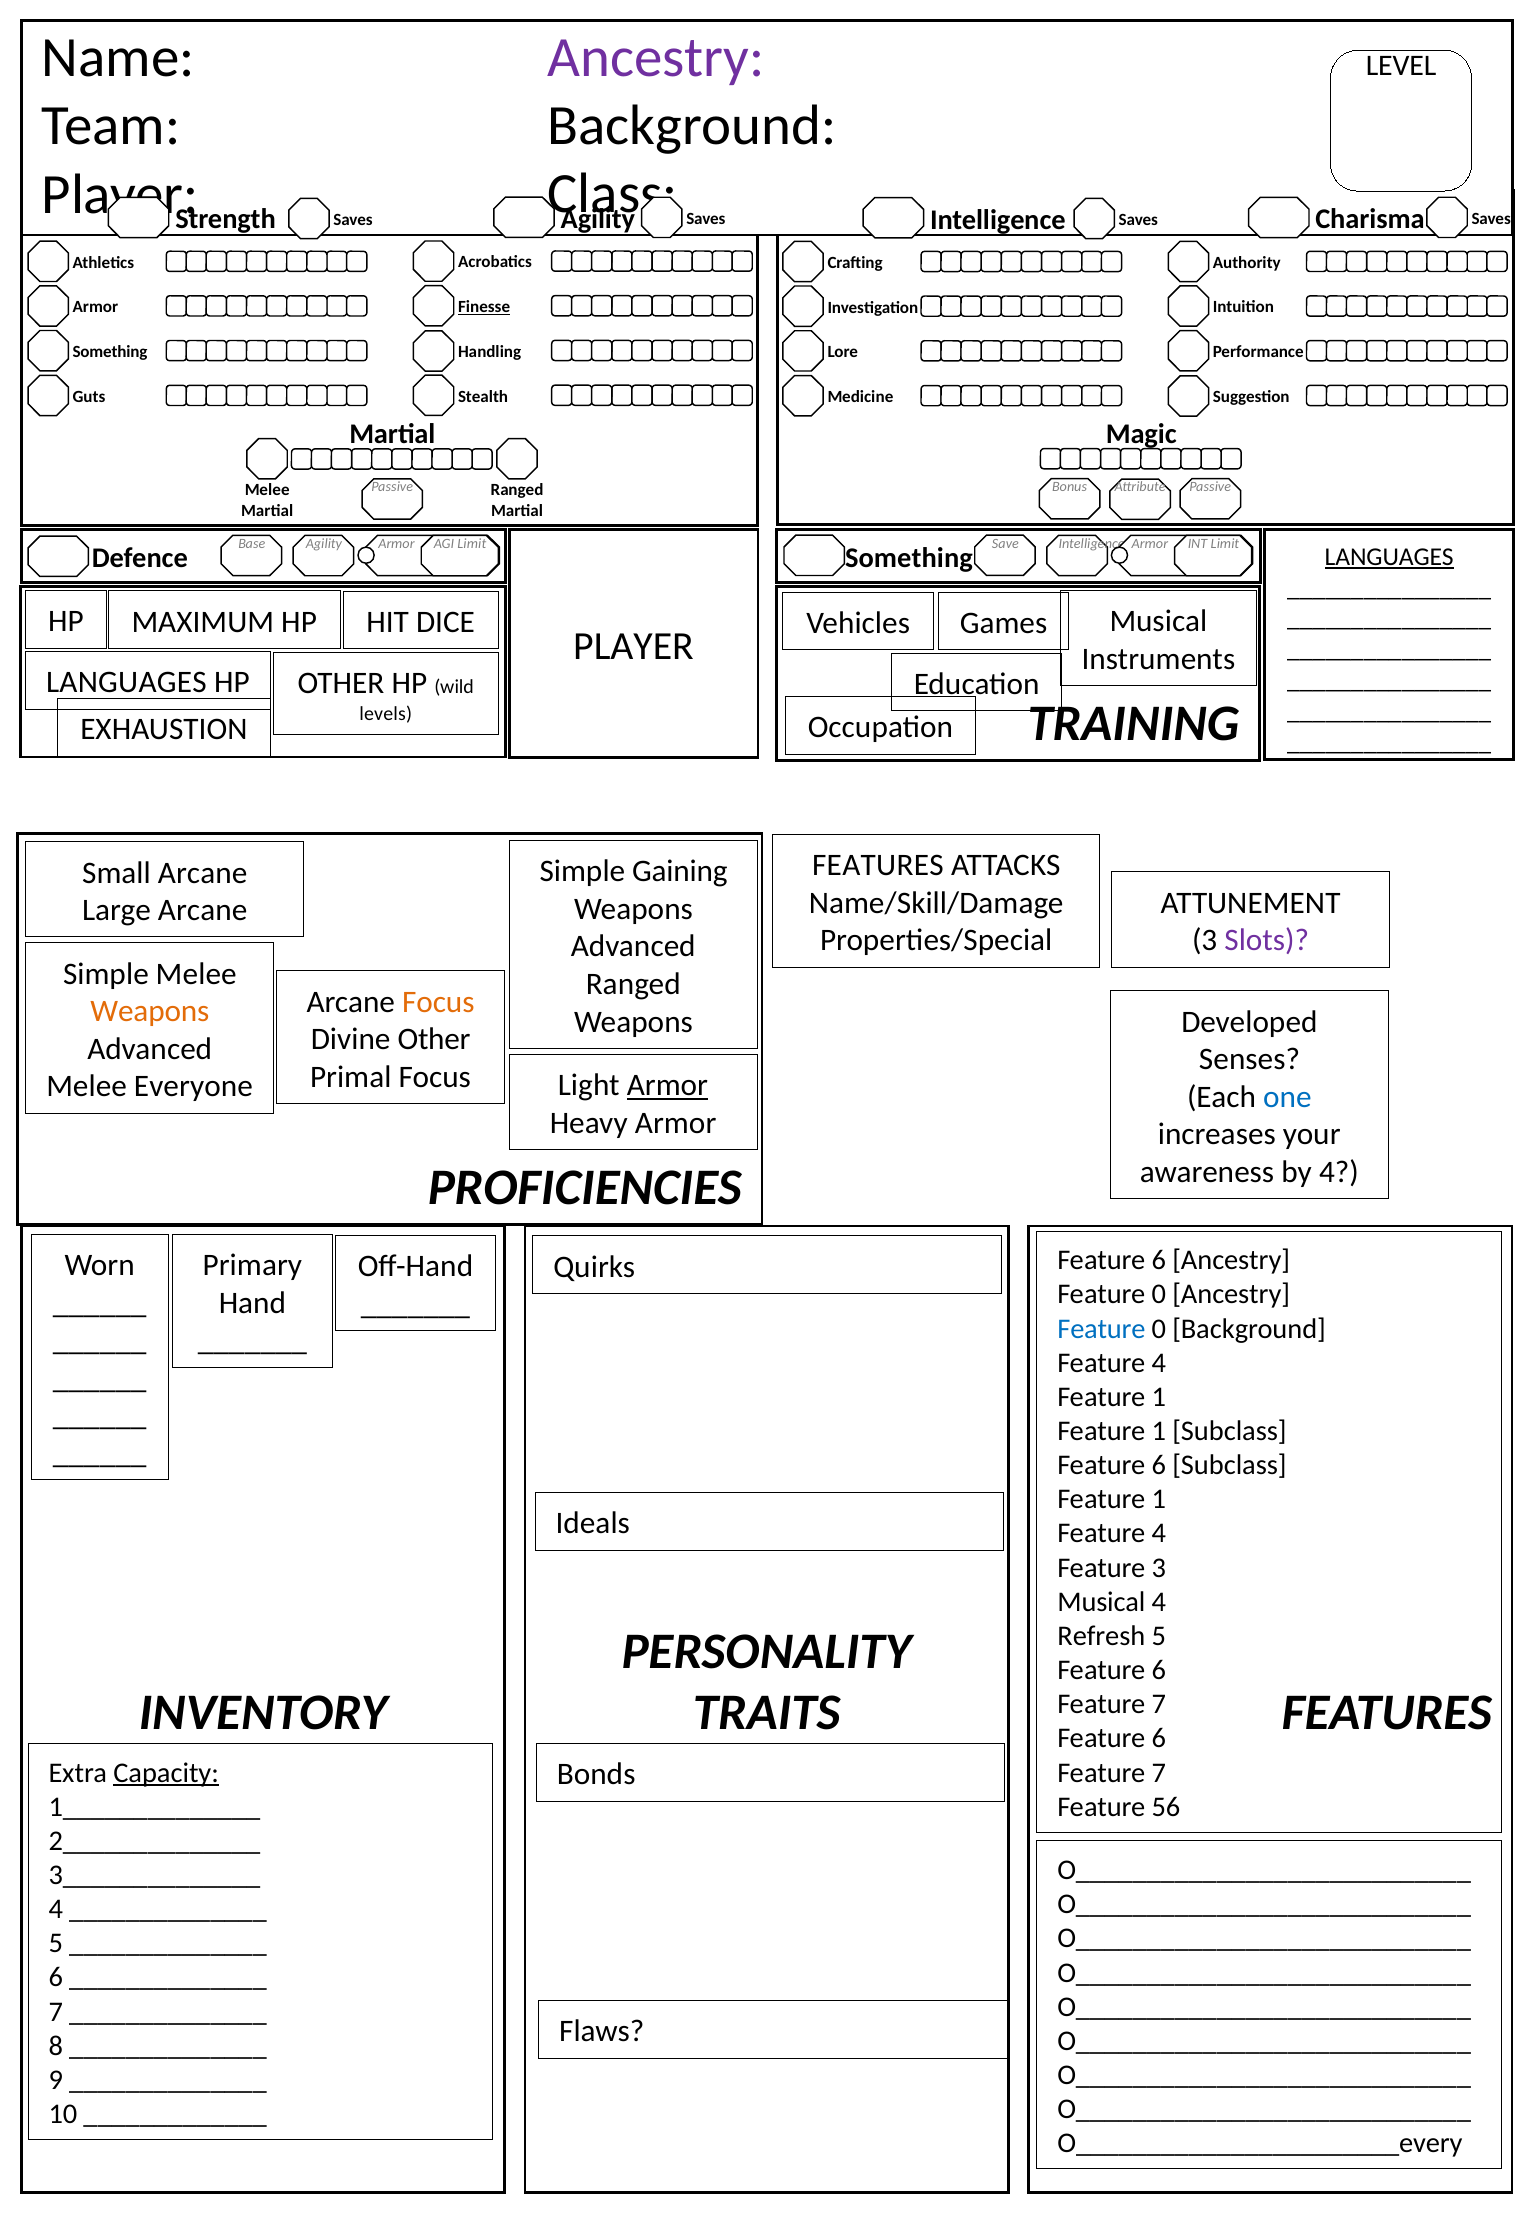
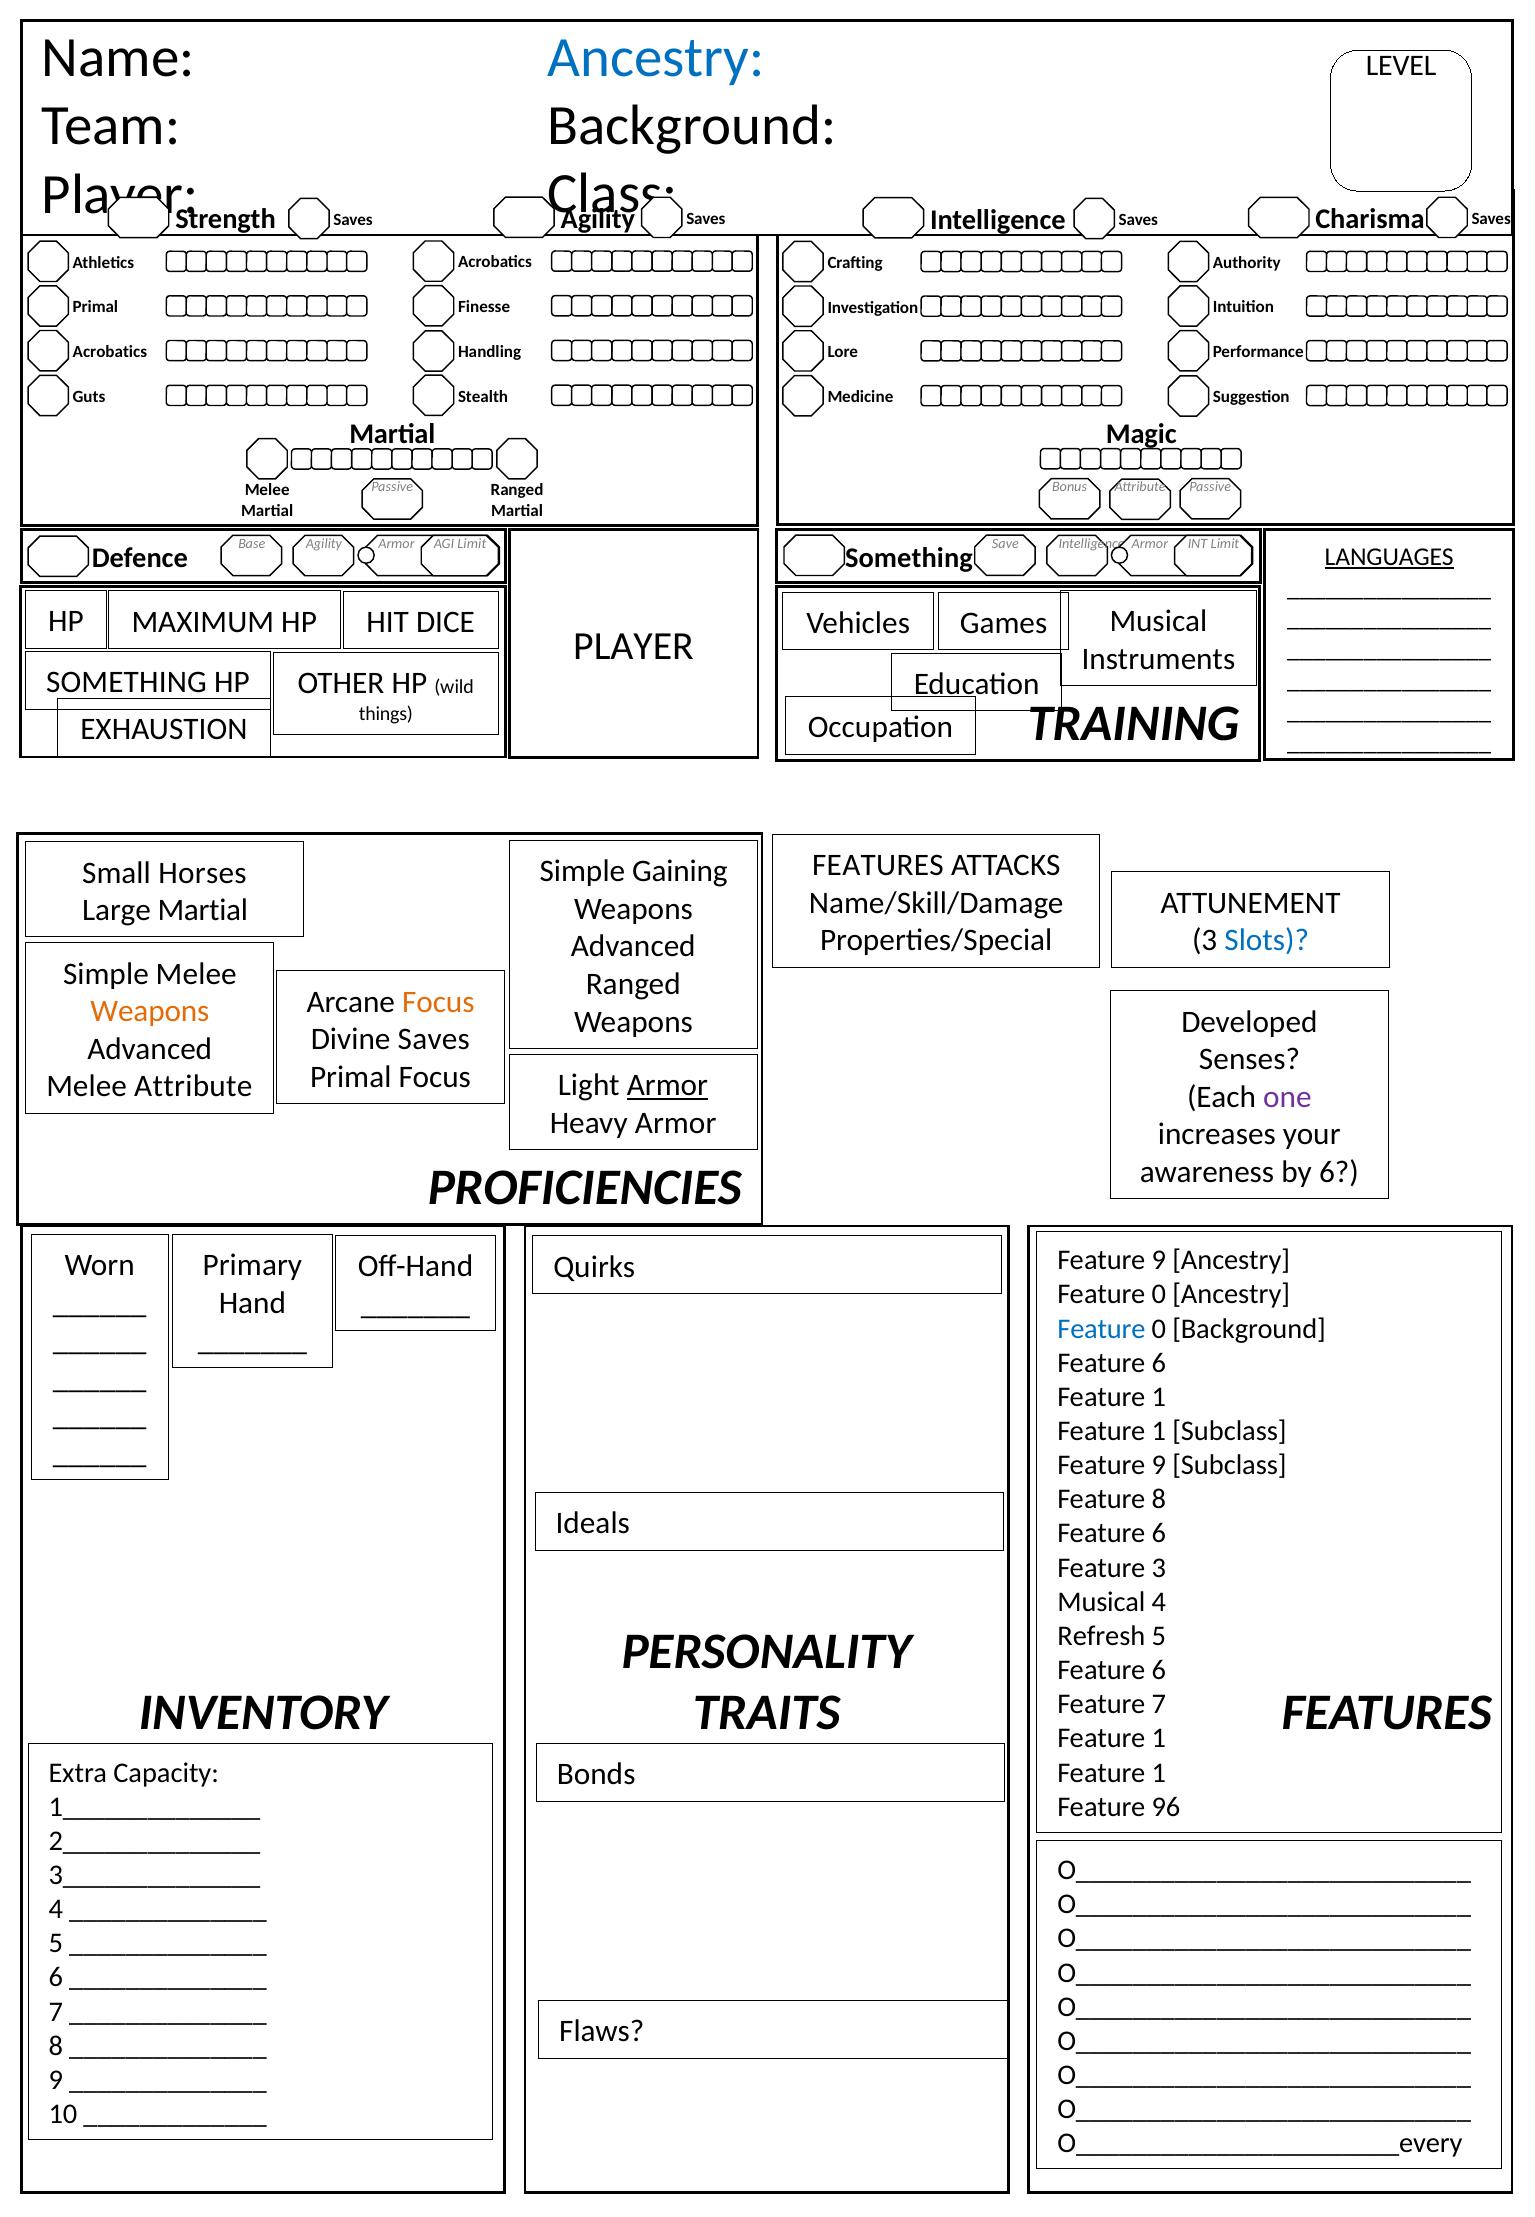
Ancestry at (656, 58) colour: purple -> blue
Armor at (95, 307): Armor -> Primal
Finesse underline: present -> none
Something at (110, 352): Something -> Acrobatics
LANGUAGES at (126, 683): LANGUAGES -> SOMETHING
levels: levels -> things
Small Arcane: Arcane -> Horses
Large Arcane: Arcane -> Martial
Slots colour: purple -> blue
Divine Other: Other -> Saves
Melee Everyone: Everyone -> Attribute
one colour: blue -> purple
by 4: 4 -> 6
6 at (1159, 1260): 6 -> 9
4 at (1159, 1363): 4 -> 6
6 at (1159, 1465): 6 -> 9
1 at (1159, 1500): 1 -> 8
4 at (1159, 1534): 4 -> 6
6 at (1159, 1739): 6 -> 1
Capacity underline: present -> none
7 at (1159, 1773): 7 -> 1
56: 56 -> 96
